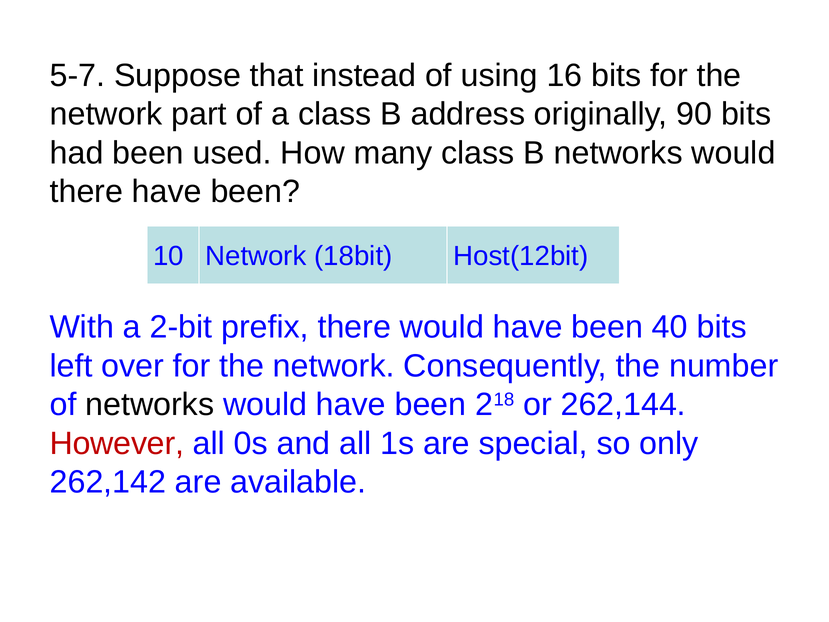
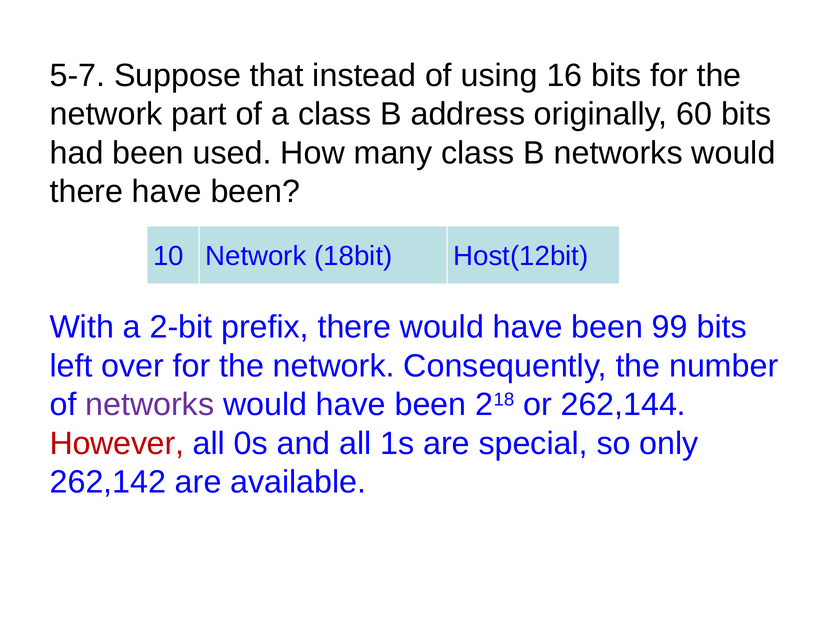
90: 90 -> 60
40: 40 -> 99
networks at (150, 405) colour: black -> purple
